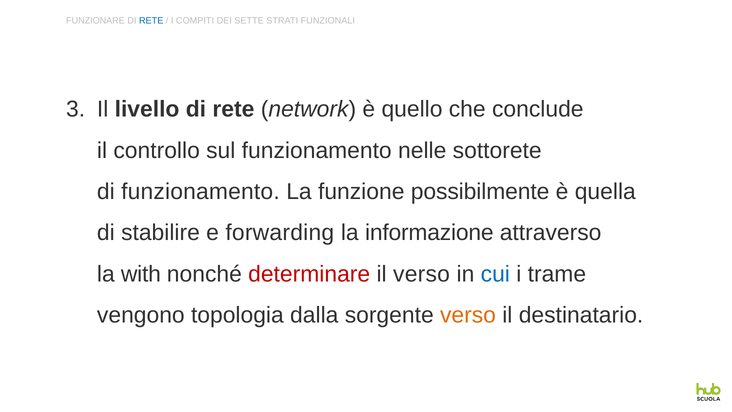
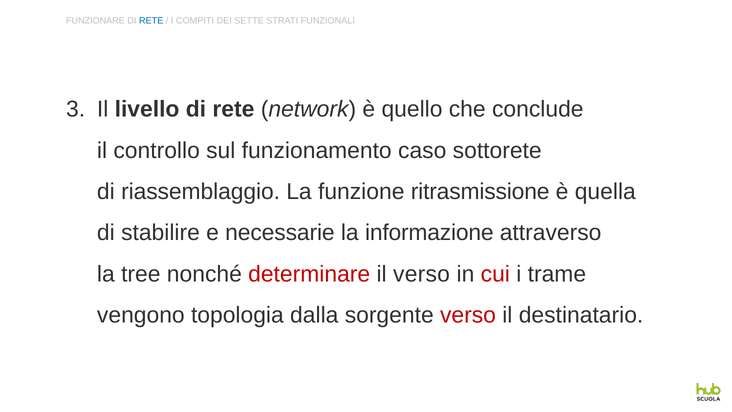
nelle: nelle -> caso
di funzionamento: funzionamento -> riassemblaggio
possibilmente: possibilmente -> ritrasmissione
forwarding: forwarding -> necessarie
with: with -> tree
cui colour: blue -> red
verso at (468, 315) colour: orange -> red
